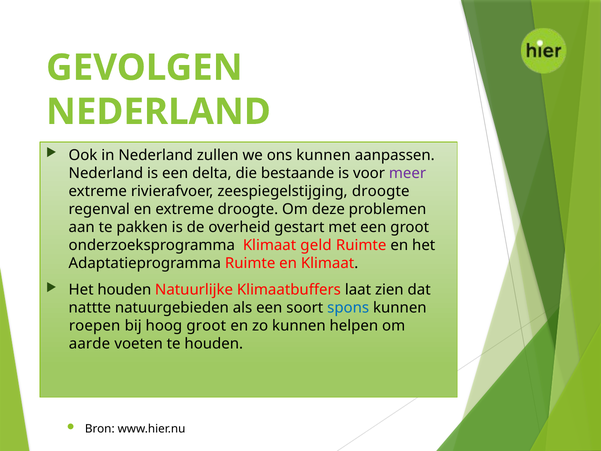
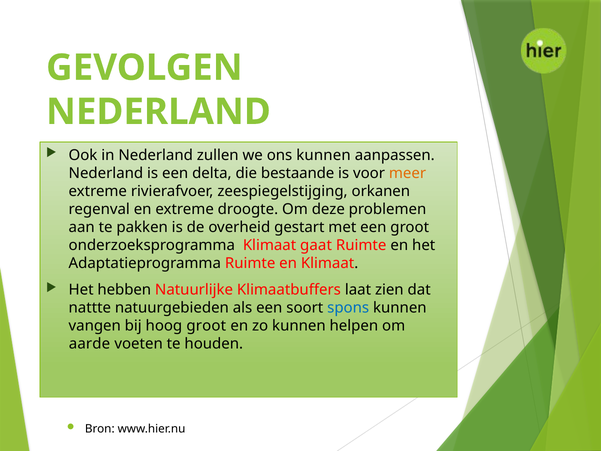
meer colour: purple -> orange
zeespiegelstijging droogte: droogte -> orkanen
geld: geld -> gaat
Het houden: houden -> hebben
roepen: roepen -> vangen
